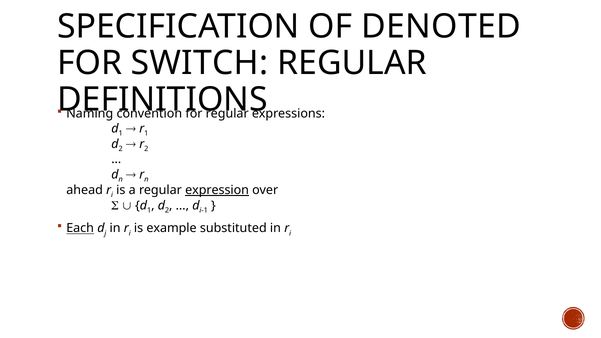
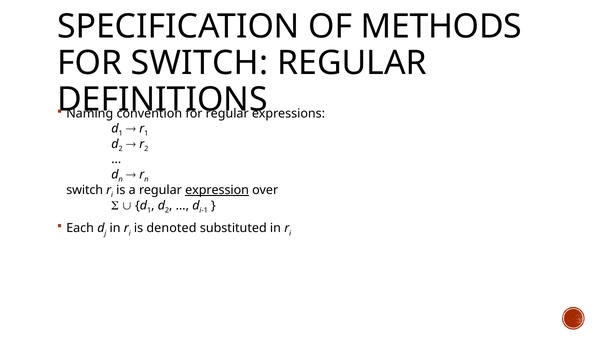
DENOTED: DENOTED -> METHODS
ahead at (85, 190): ahead -> switch
Each underline: present -> none
example: example -> denoted
